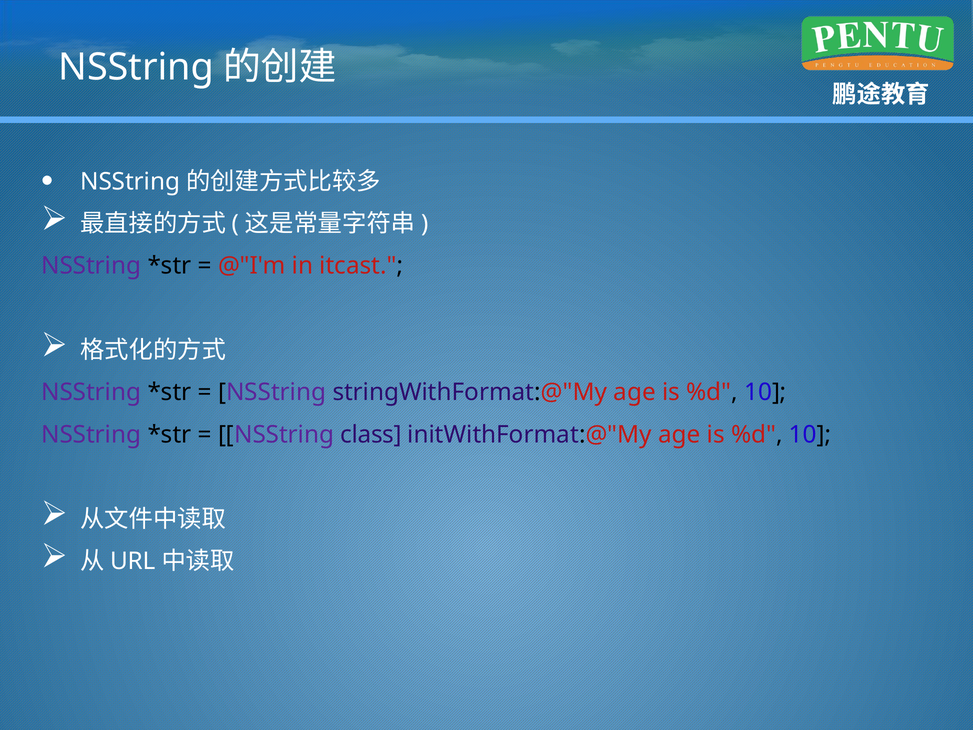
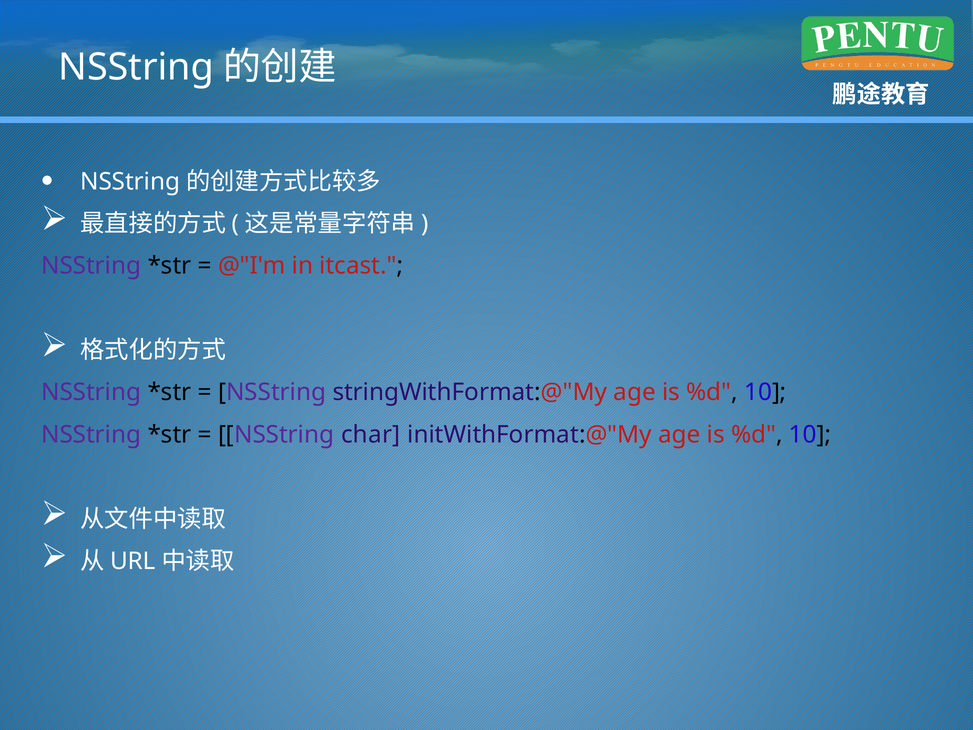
class: class -> char
